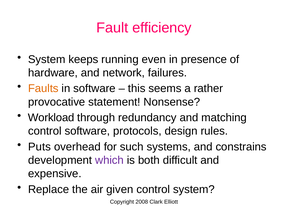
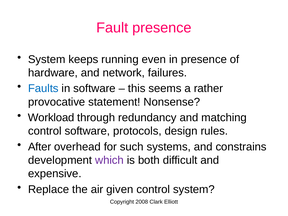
Fault efficiency: efficiency -> presence
Faults colour: orange -> blue
Puts: Puts -> After
